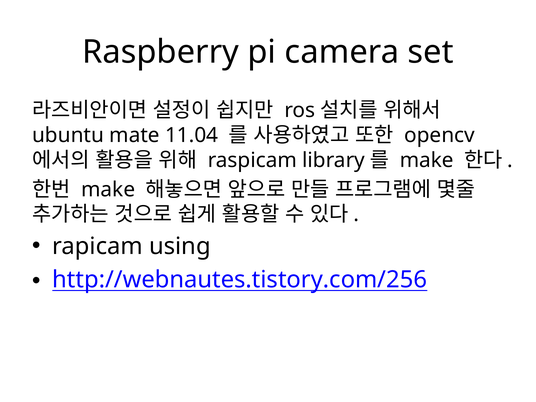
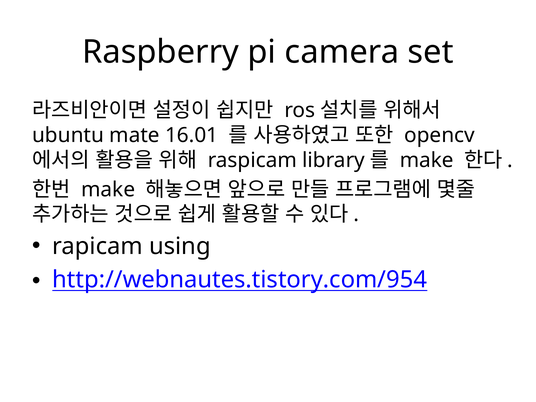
11.04: 11.04 -> 16.01
http://webnautes.tistory.com/256: http://webnautes.tistory.com/256 -> http://webnautes.tistory.com/954
